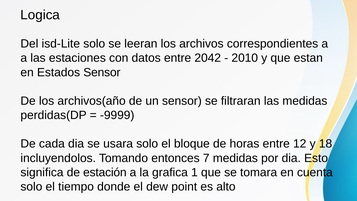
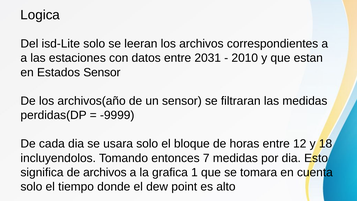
2042: 2042 -> 2031
de estación: estación -> archivos
